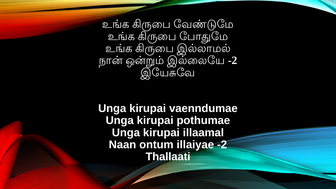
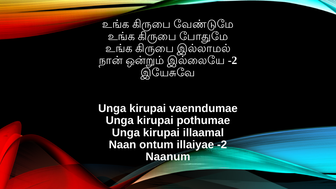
Thallaati: Thallaati -> Naanum
